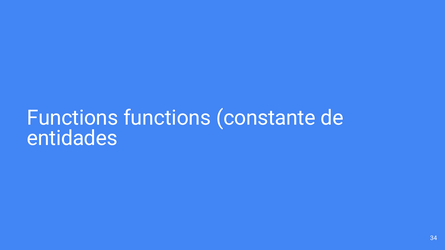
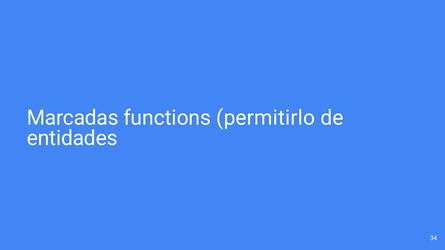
Functions at (73, 118): Functions -> Marcadas
constante: constante -> permitirlo
